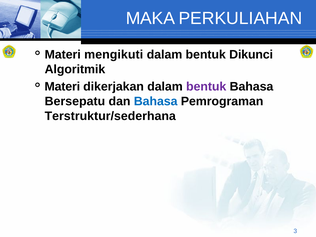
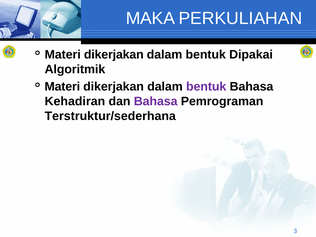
mengikuti at (114, 55): mengikuti -> dikerjakan
Dikunci: Dikunci -> Dipakai
Bersepatu: Bersepatu -> Kehadiran
Bahasa at (156, 101) colour: blue -> purple
